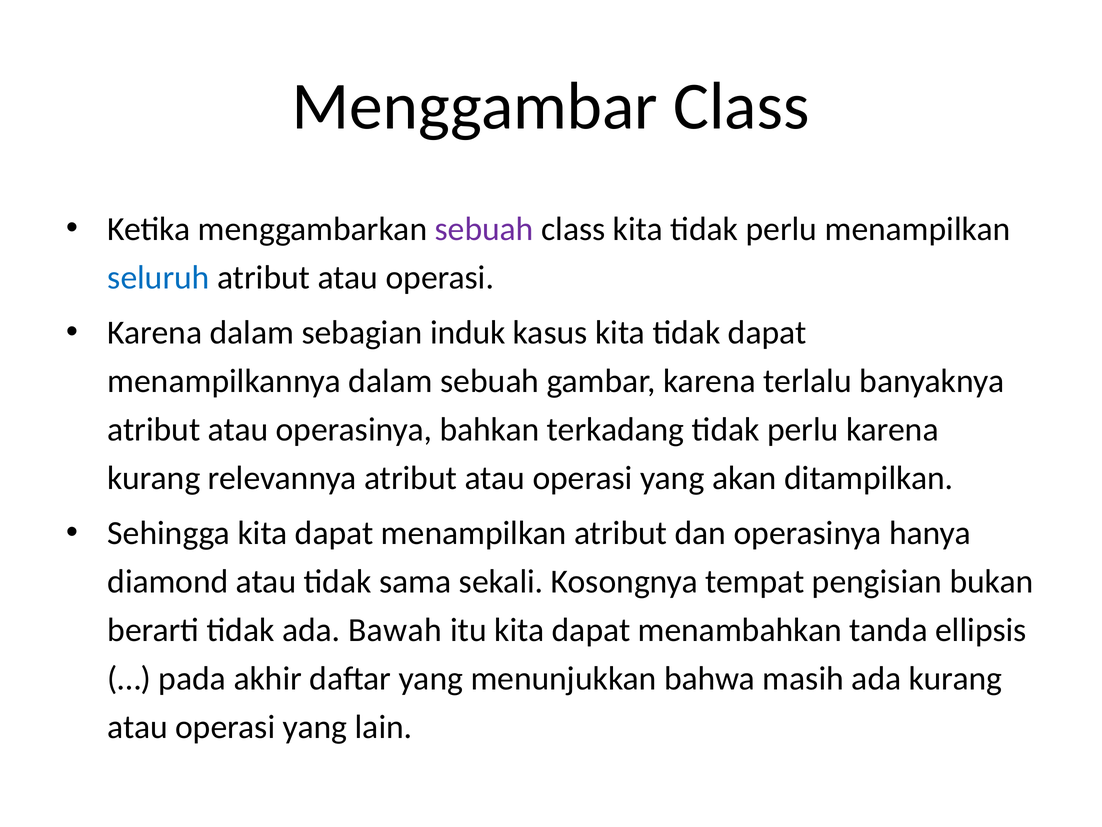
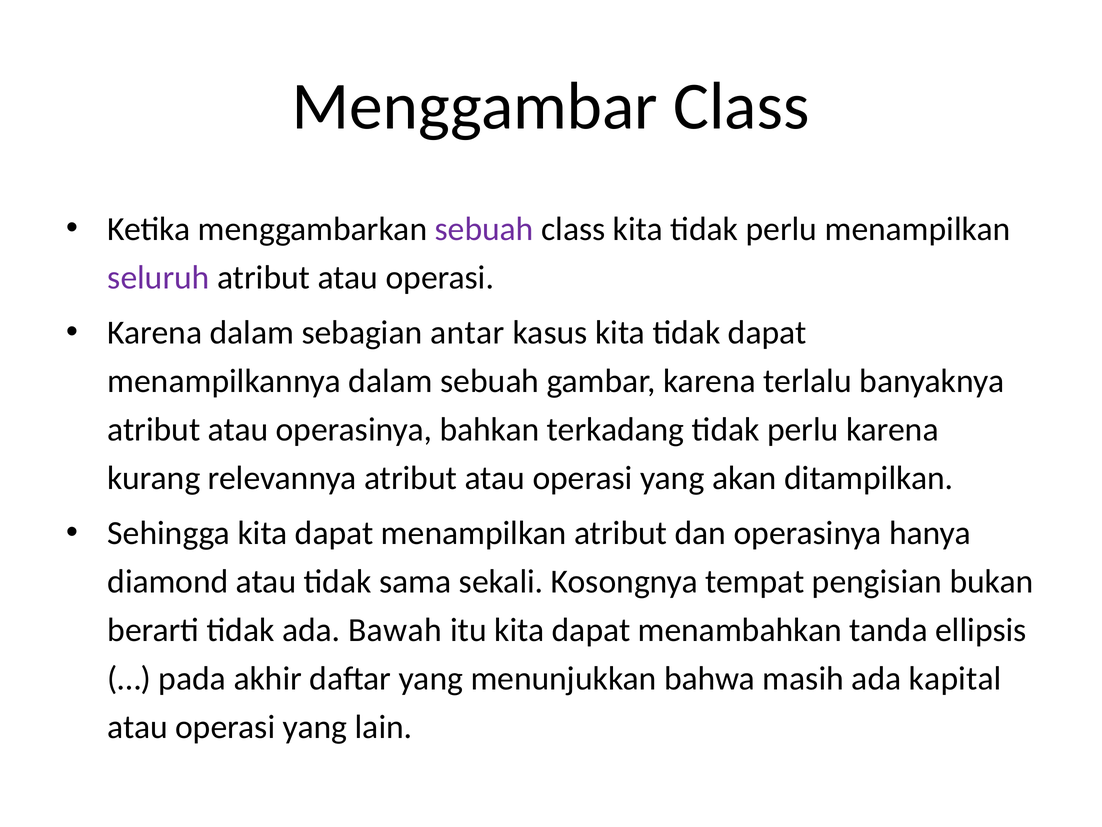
seluruh colour: blue -> purple
induk: induk -> antar
ada kurang: kurang -> kapital
